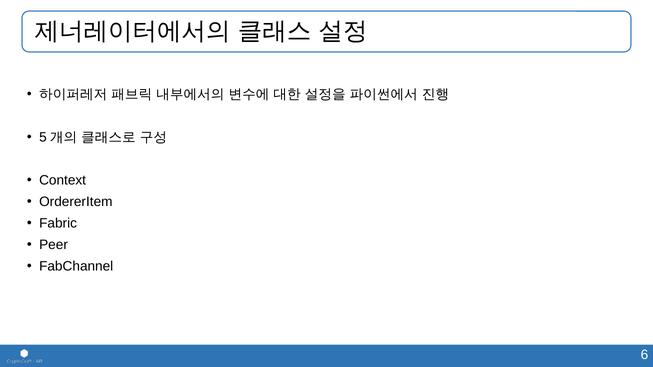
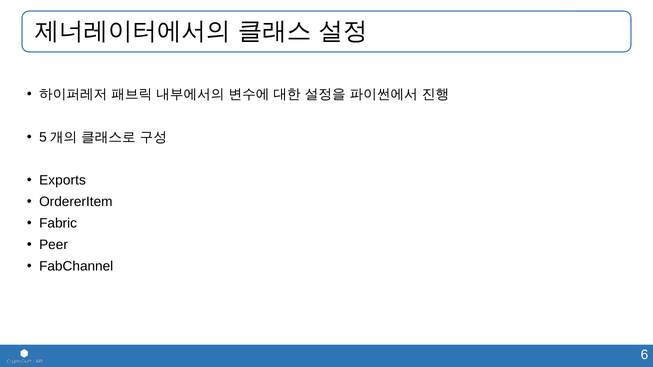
Context: Context -> Exports
